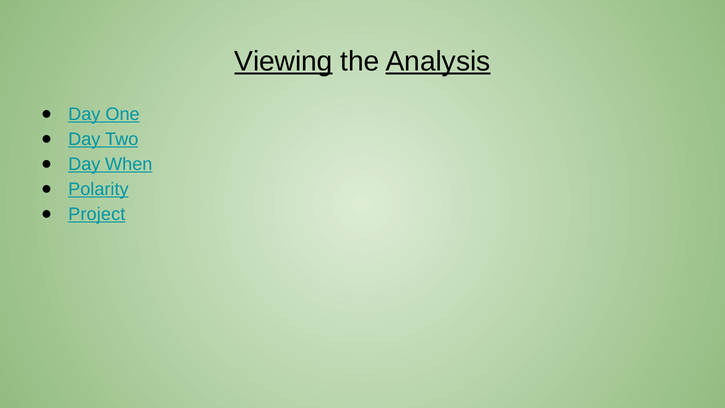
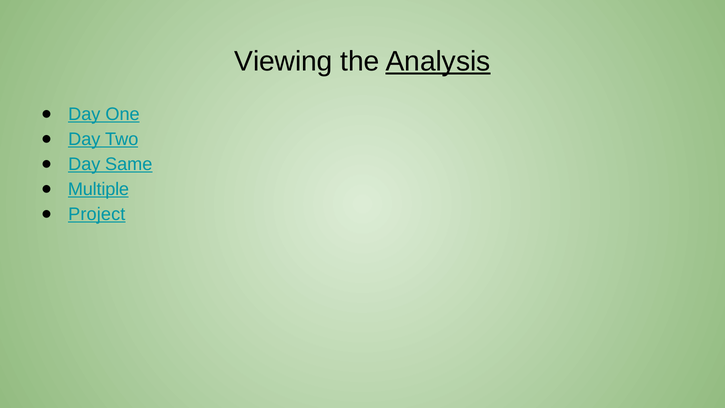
Viewing underline: present -> none
When: When -> Same
Polarity: Polarity -> Multiple
